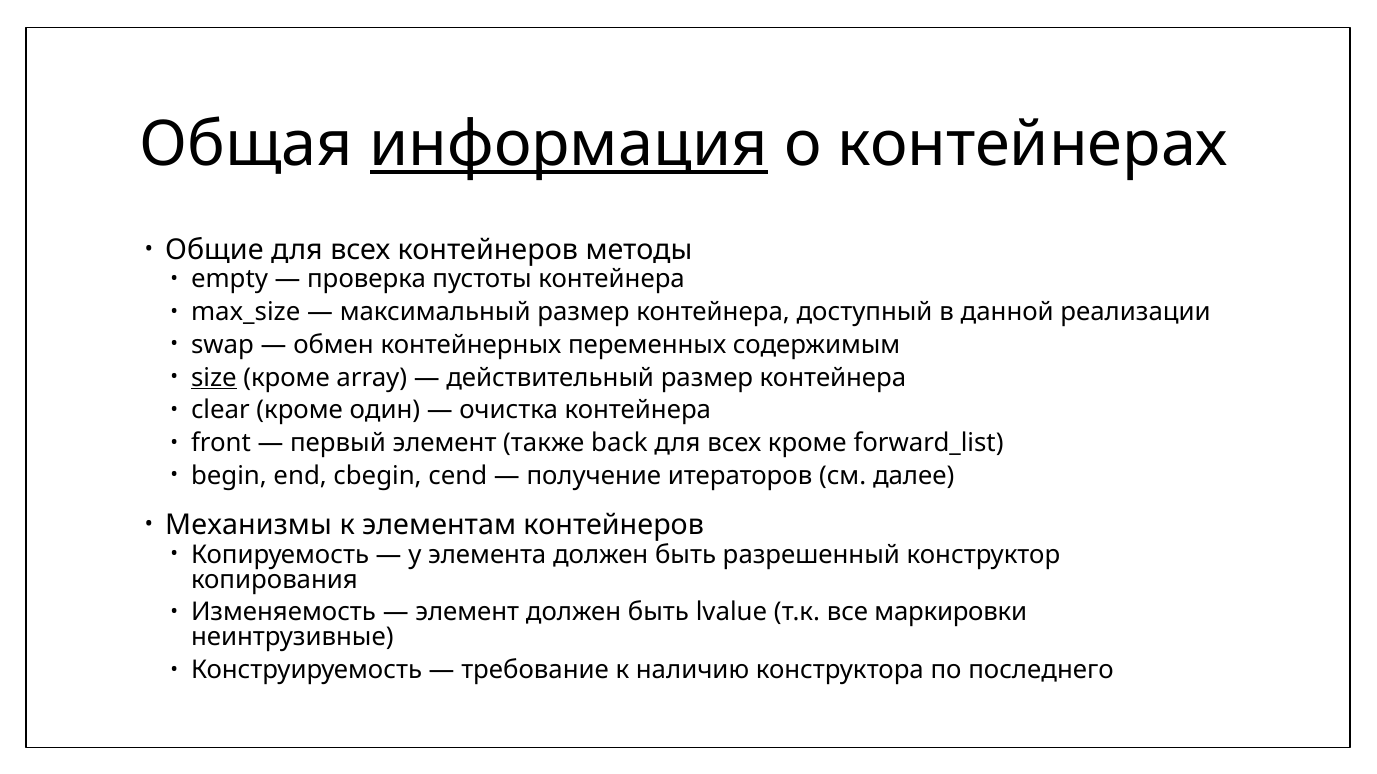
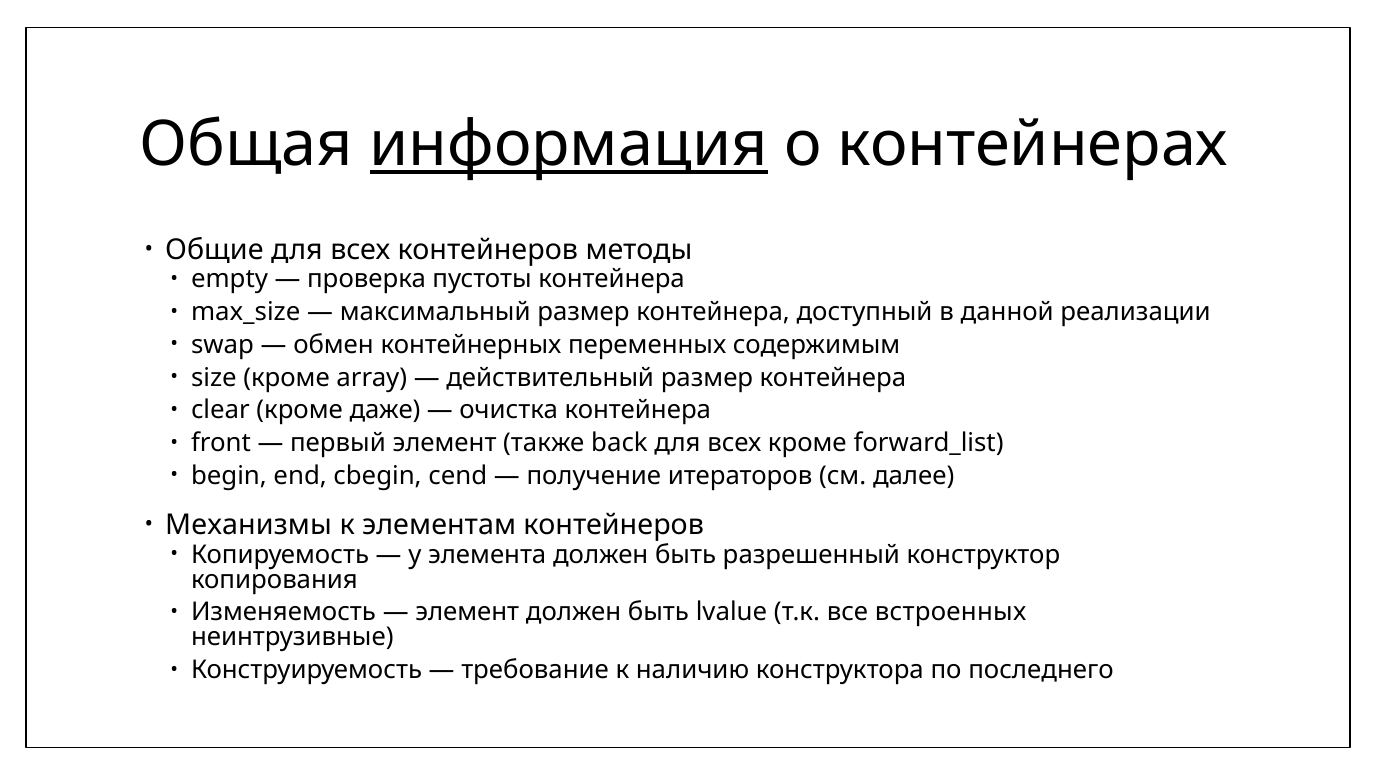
size underline: present -> none
один: один -> даже
маркировки: маркировки -> встроенных
